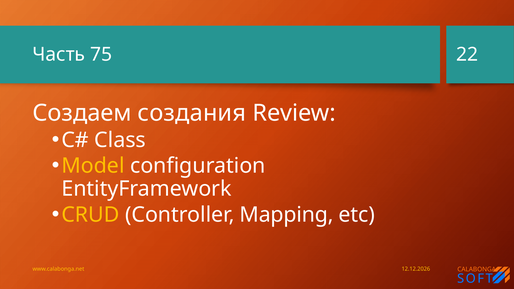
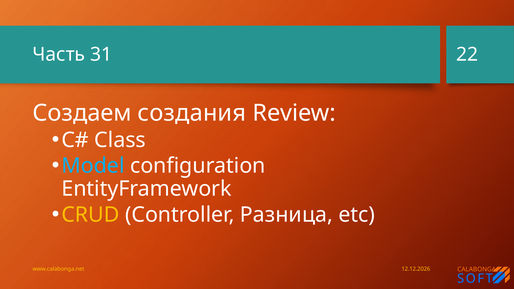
75: 75 -> 31
Model colour: yellow -> light blue
Mapping: Mapping -> Разница
